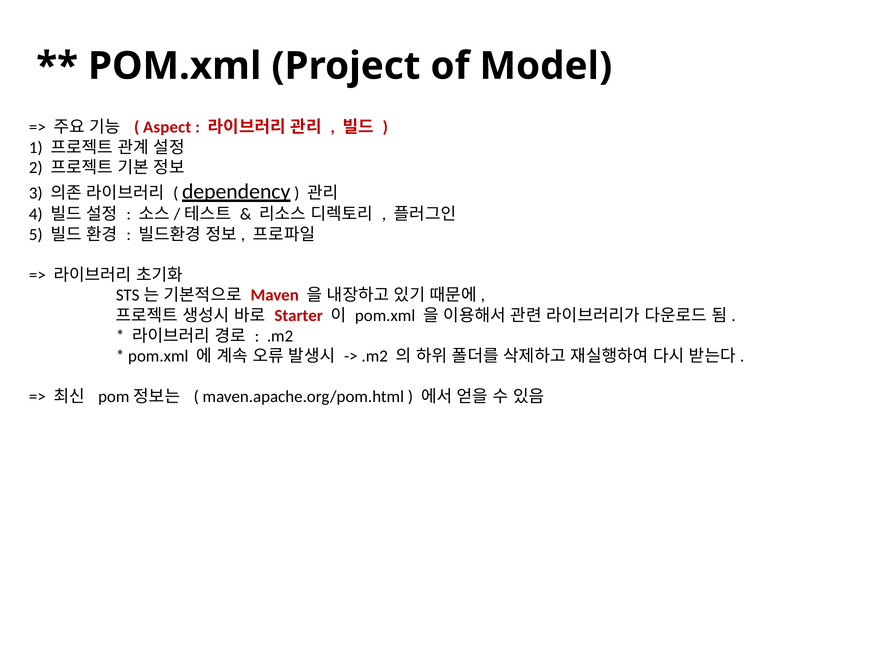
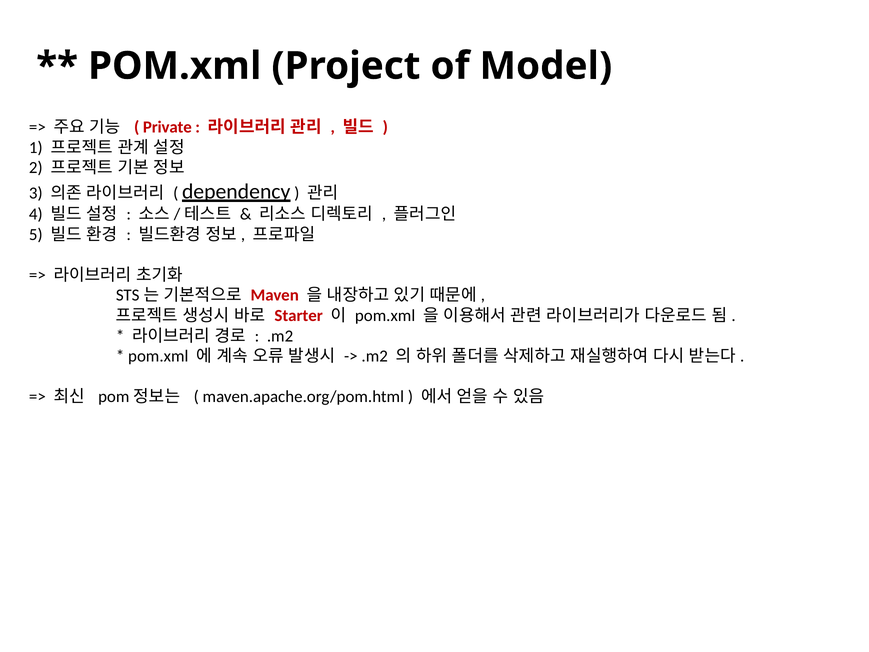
Aspect: Aspect -> Private
